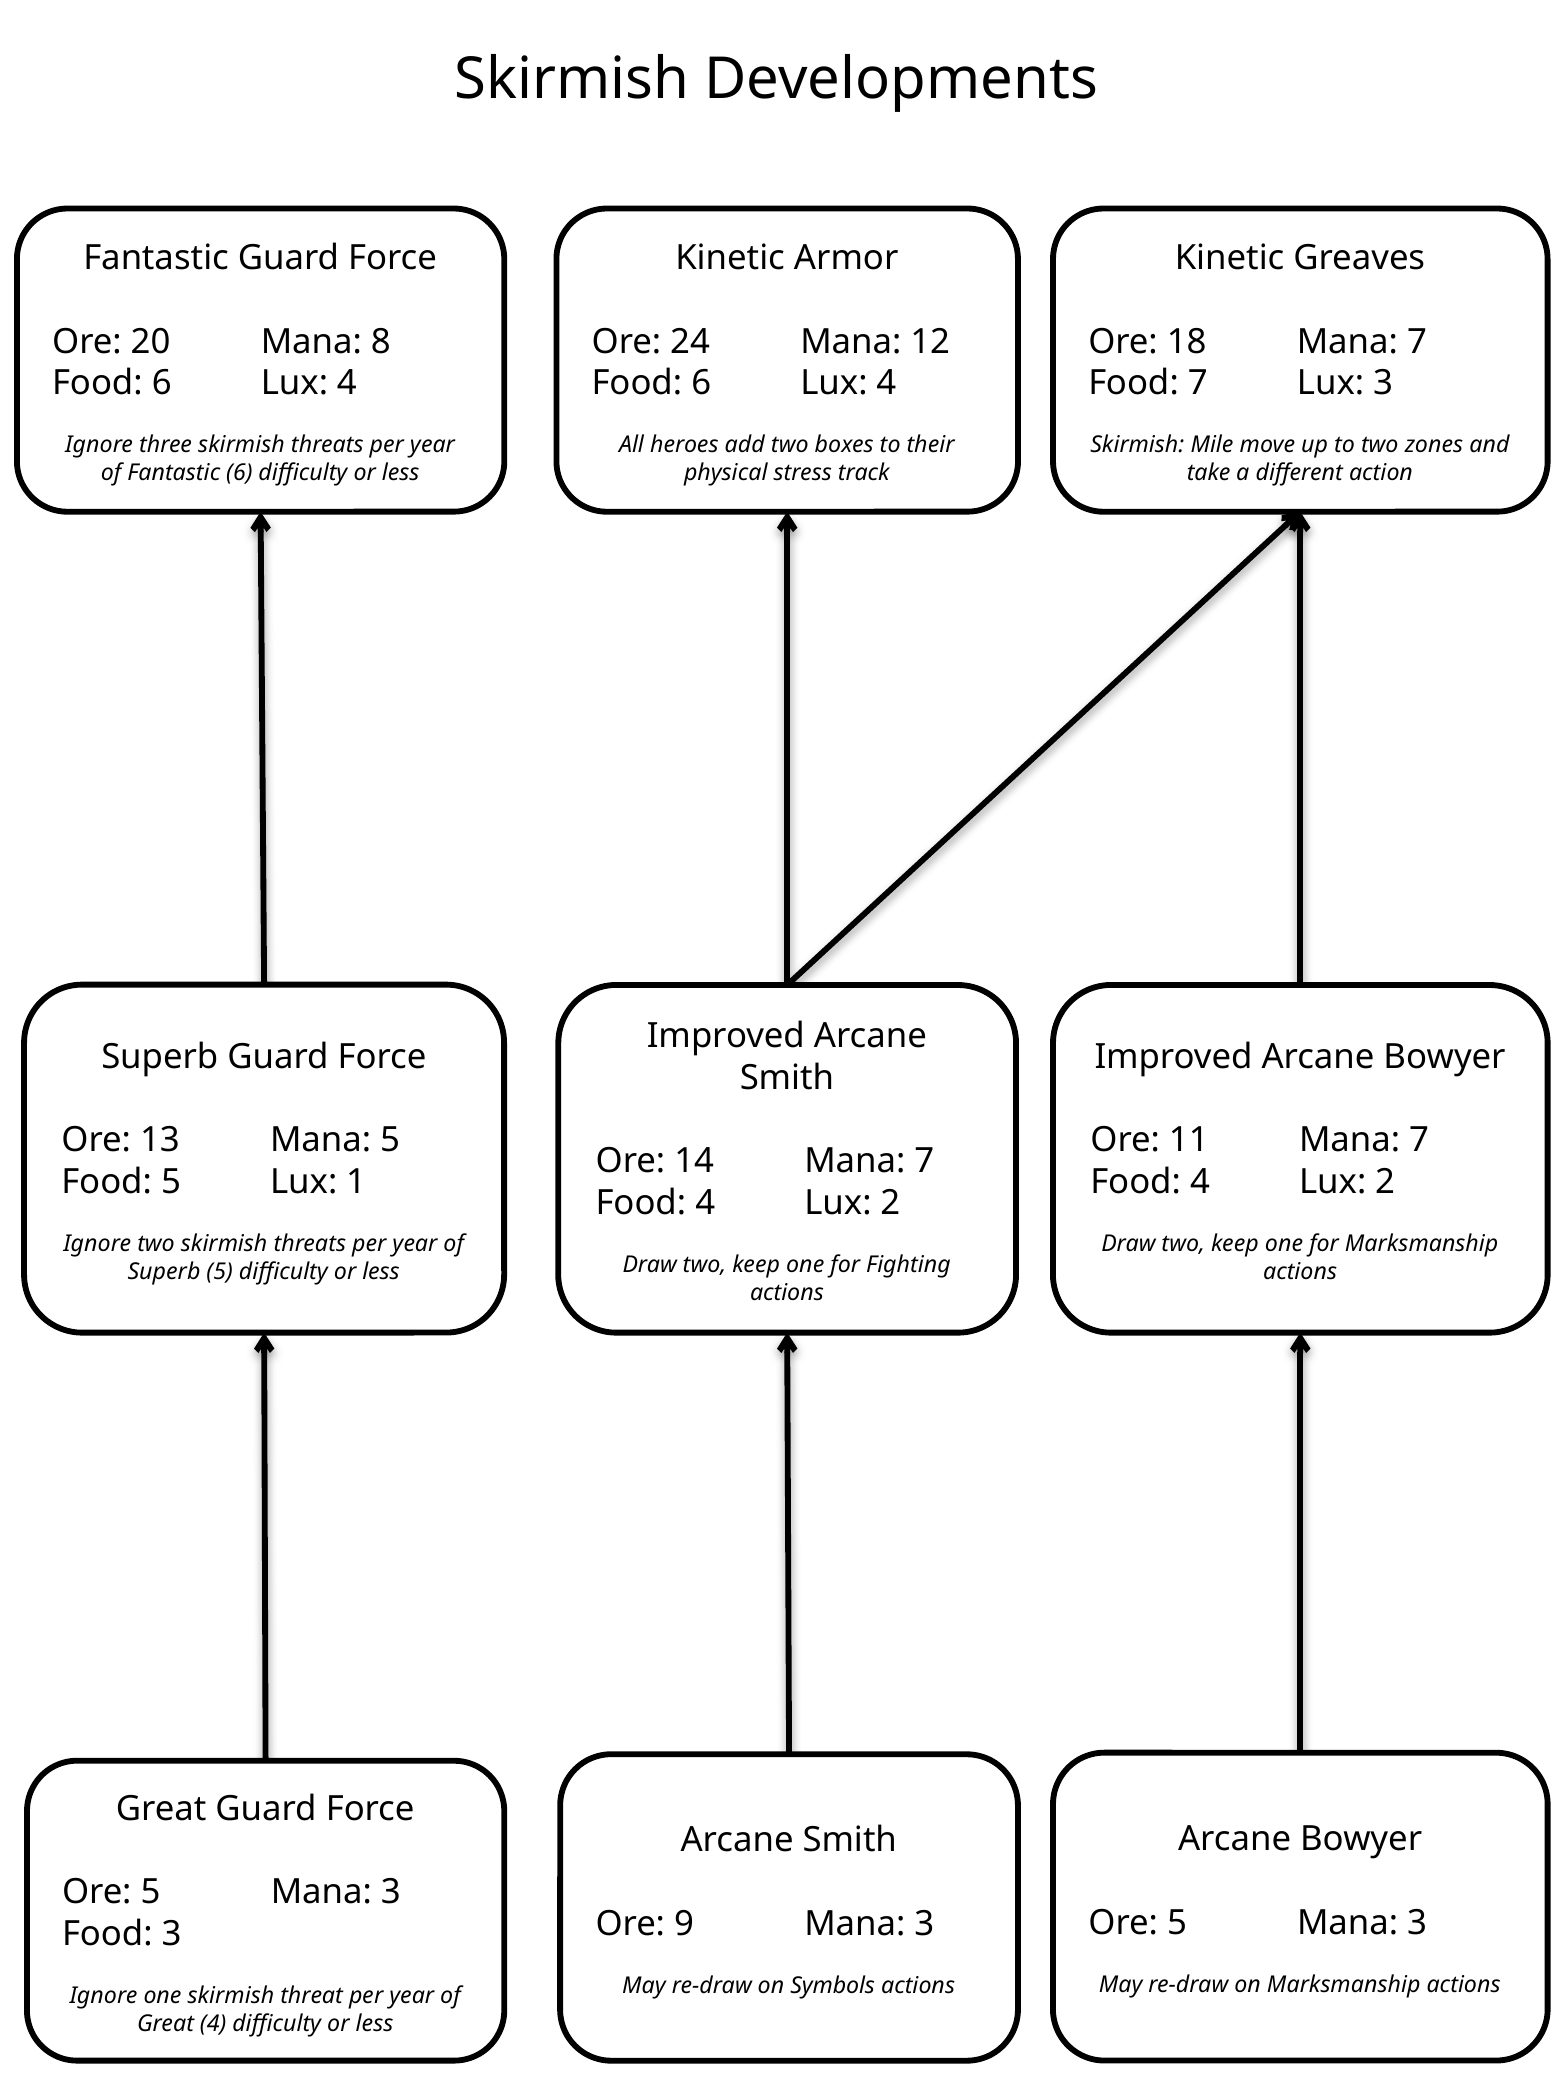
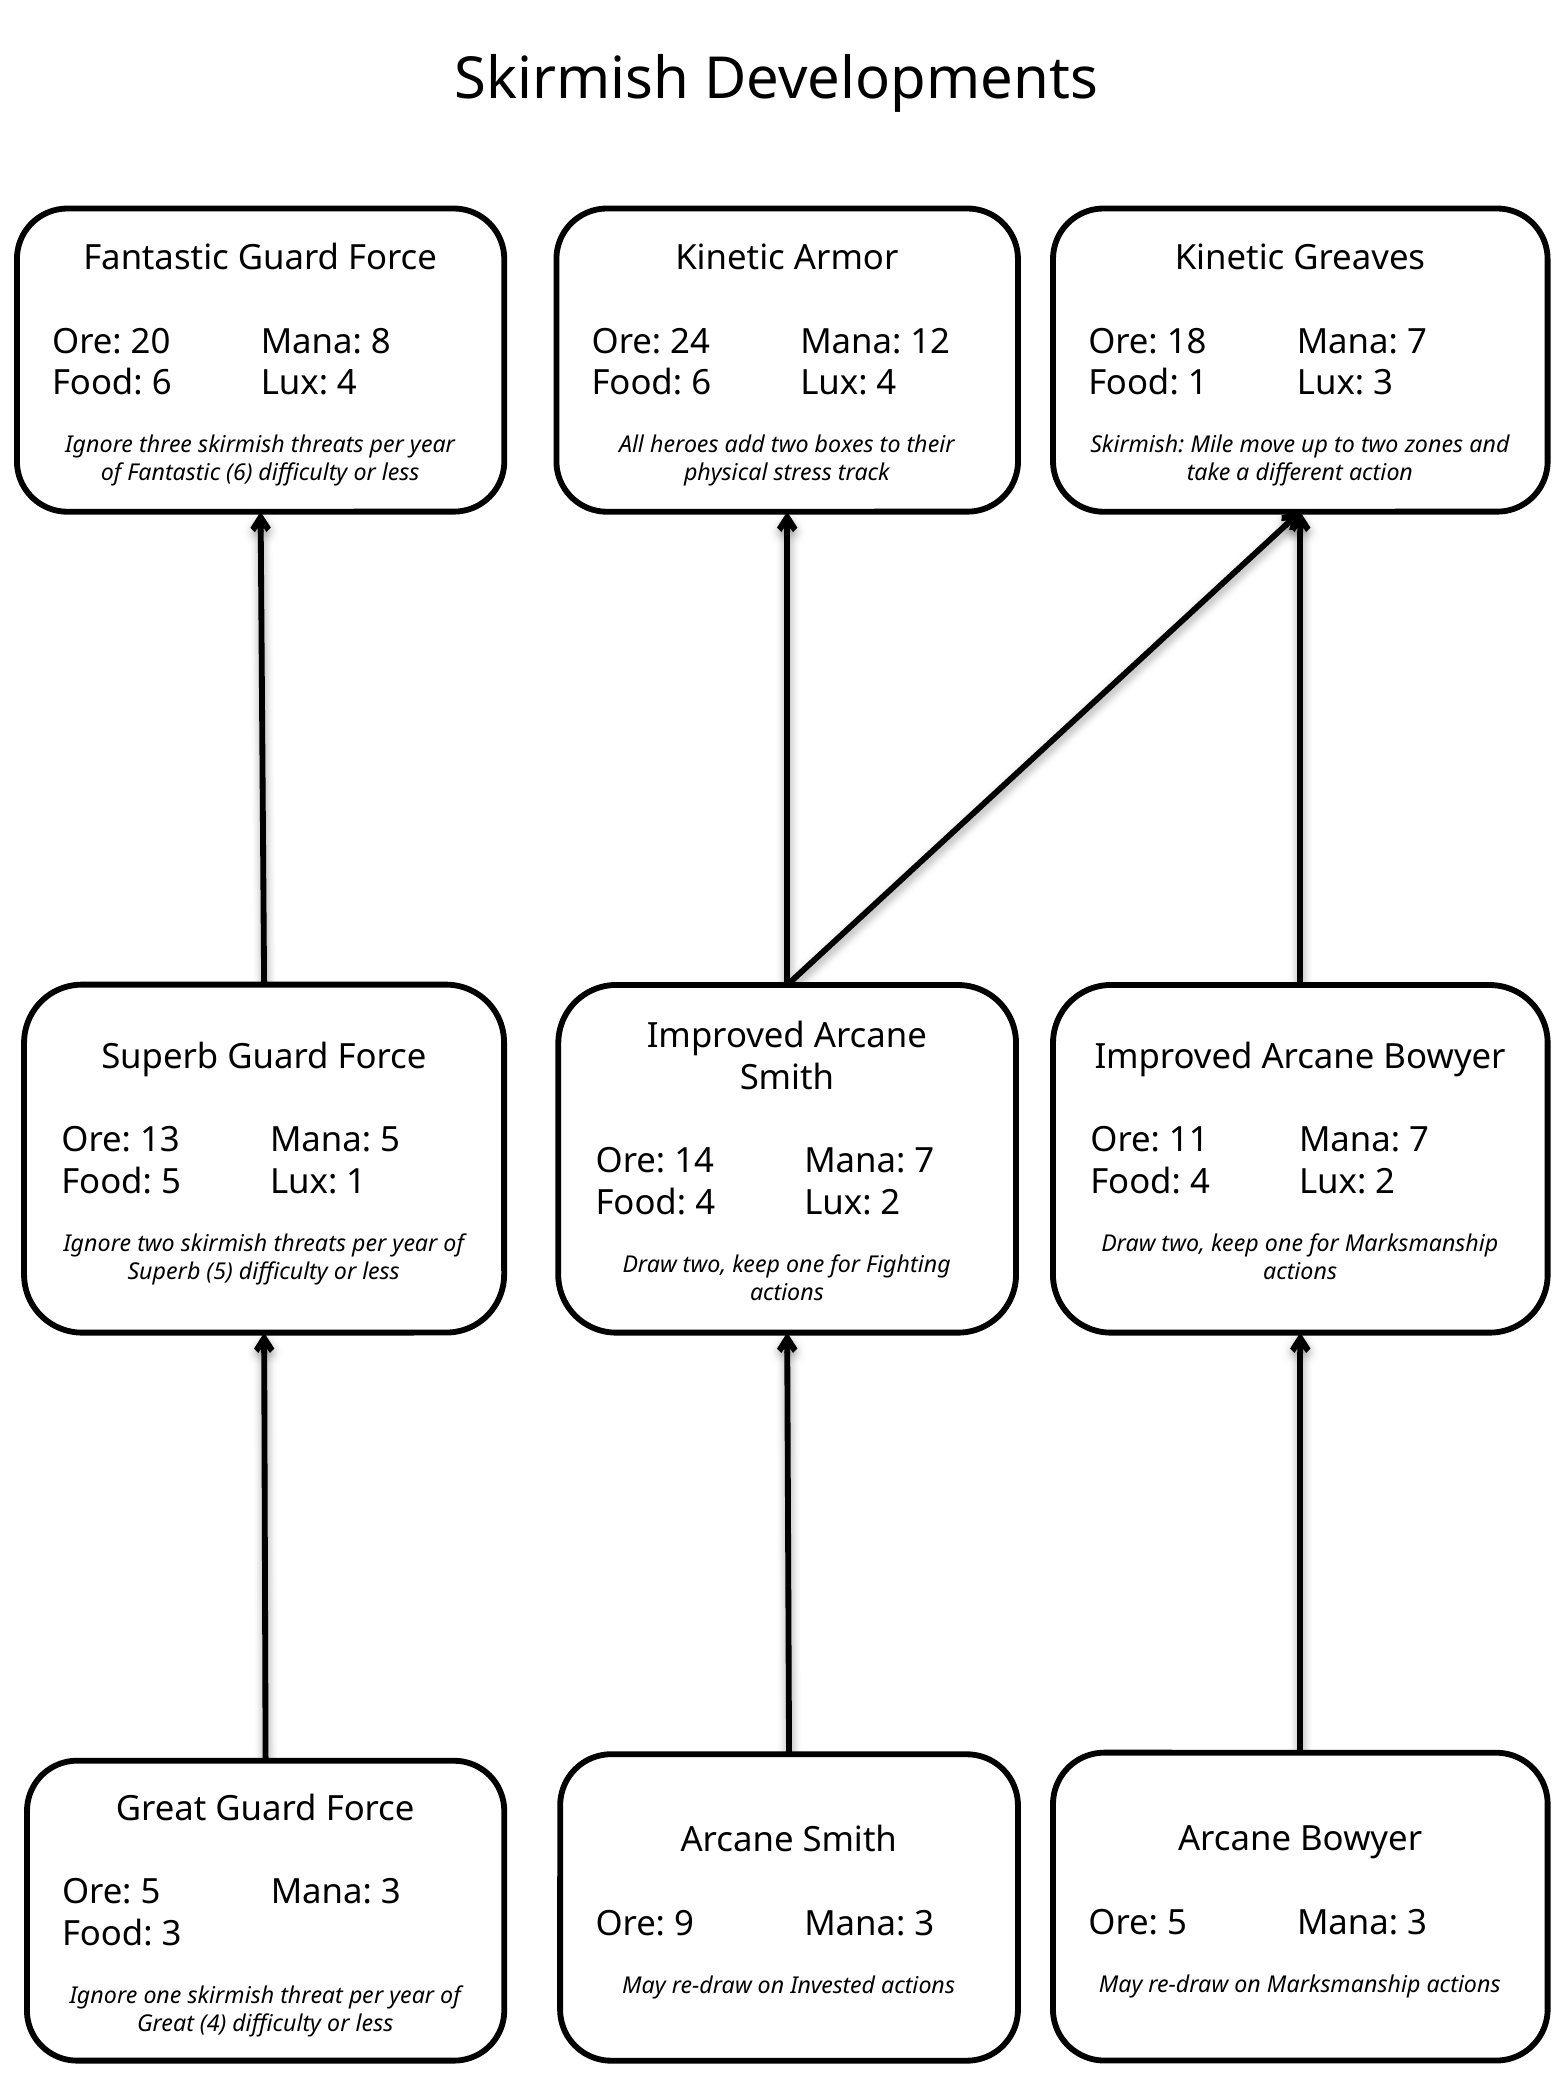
Food 7: 7 -> 1
Symbols: Symbols -> Invested
